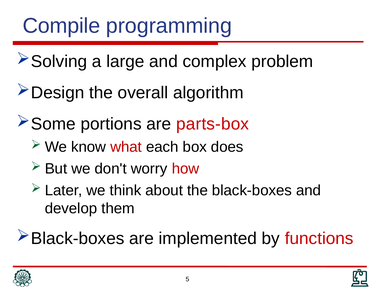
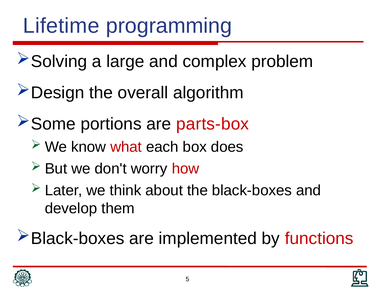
Compile: Compile -> Lifetime
